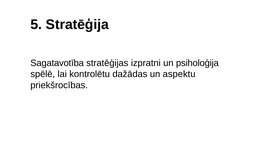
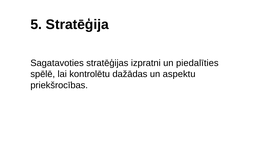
Sagatavotība: Sagatavotība -> Sagatavoties
psiholoģija: psiholoģija -> piedalīties
